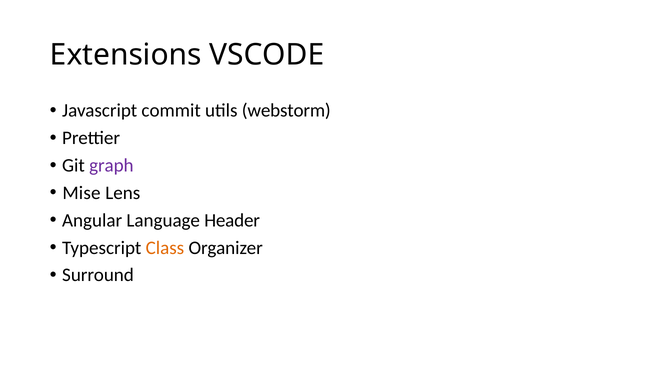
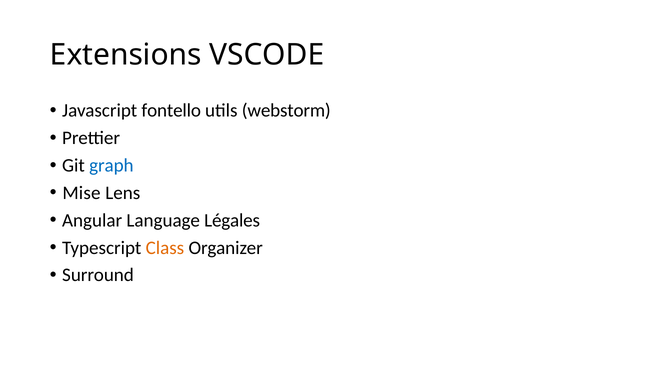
commit: commit -> fontello
graph colour: purple -> blue
Header: Header -> Légales
